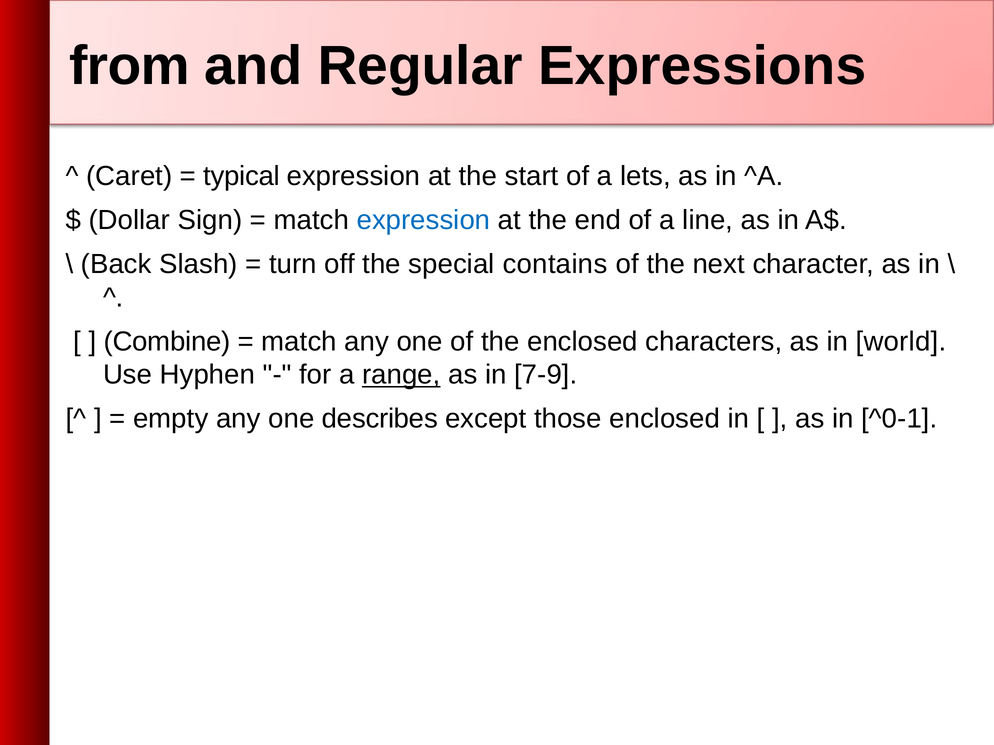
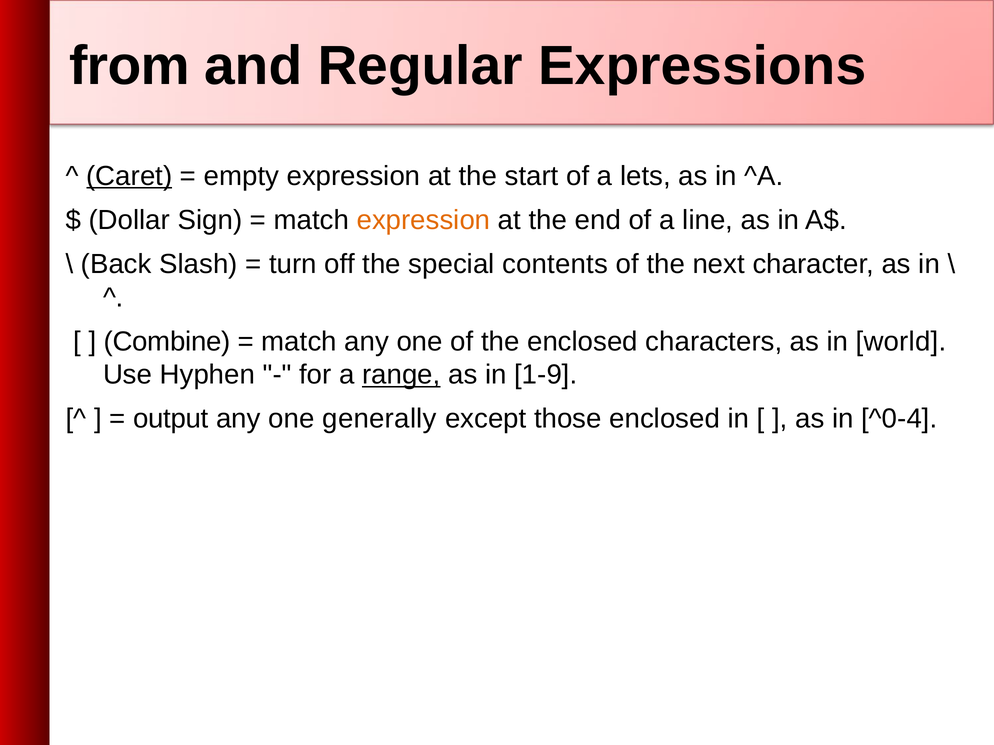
Caret underline: none -> present
typical: typical -> empty
expression at (424, 220) colour: blue -> orange
contains: contains -> contents
7-9: 7-9 -> 1-9
empty: empty -> output
describes: describes -> generally
^0-1: ^0-1 -> ^0-4
